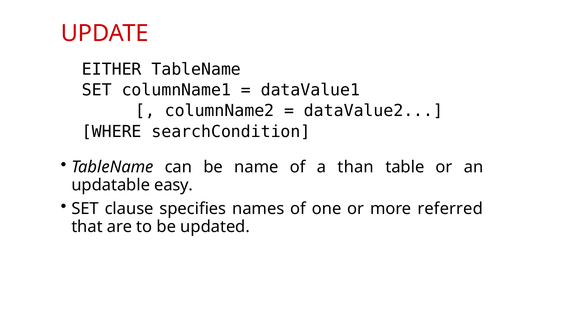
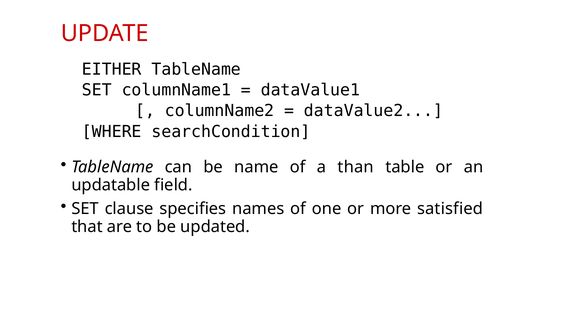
easy: easy -> field
referred: referred -> satisfied
